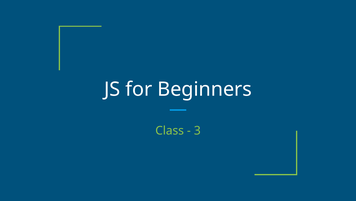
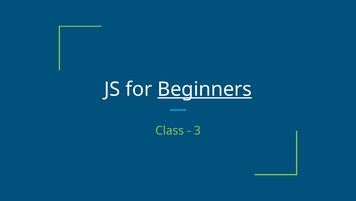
Beginners underline: none -> present
